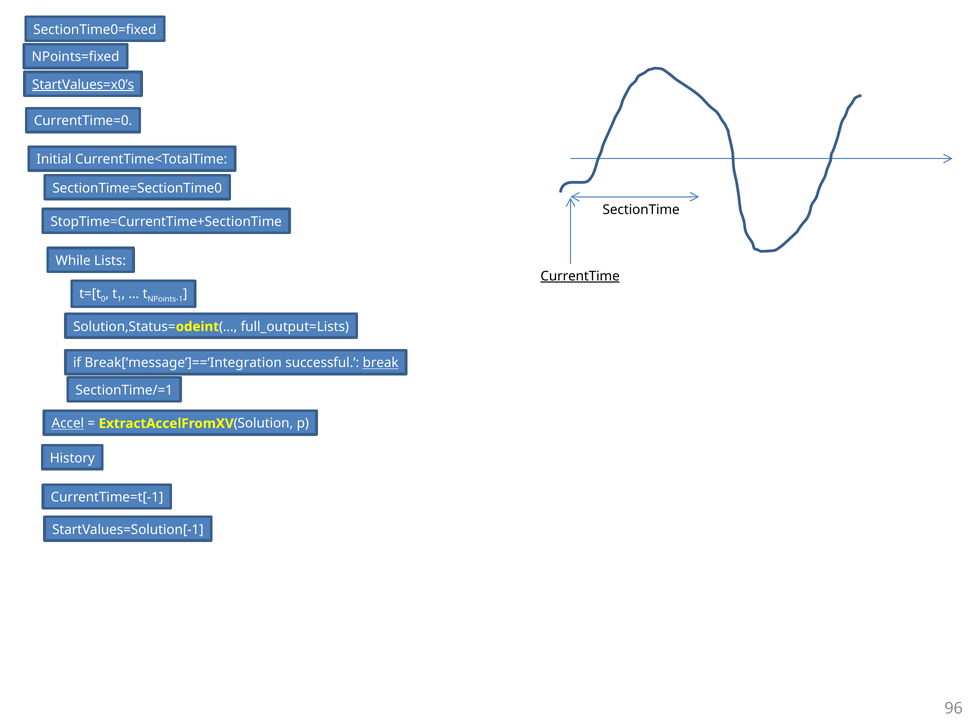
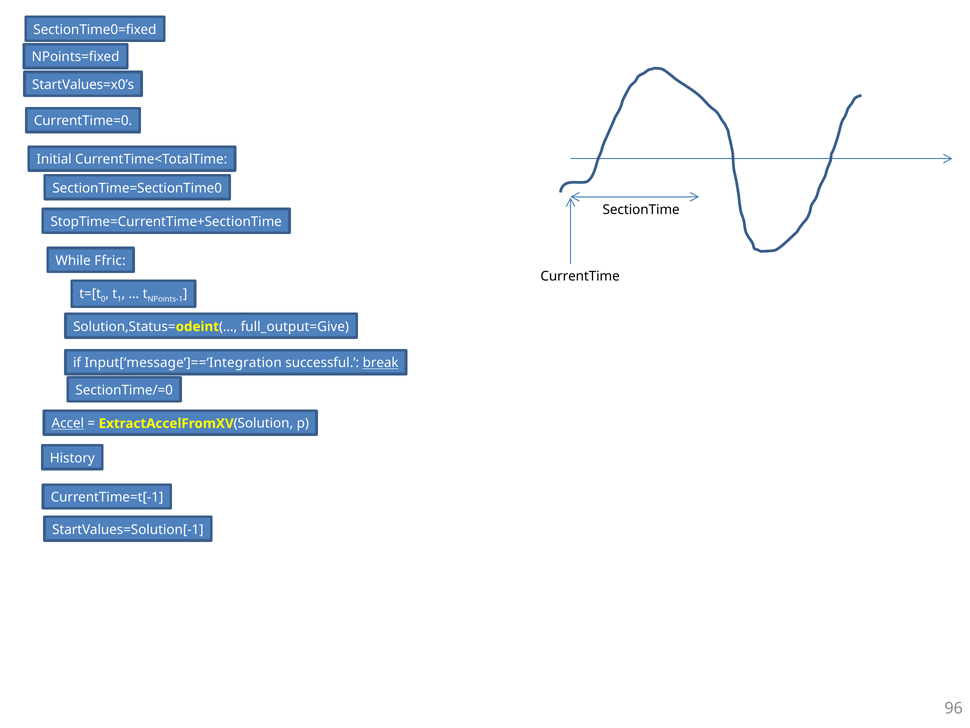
StartValues=x0’s underline: present -> none
Lists: Lists -> Ffric
CurrentTime underline: present -> none
full_output=Lists: full_output=Lists -> full_output=Give
Break[‘message’]==‘Integration: Break[‘message’]==‘Integration -> Input[‘message’]==‘Integration
SectionTime/=1: SectionTime/=1 -> SectionTime/=0
